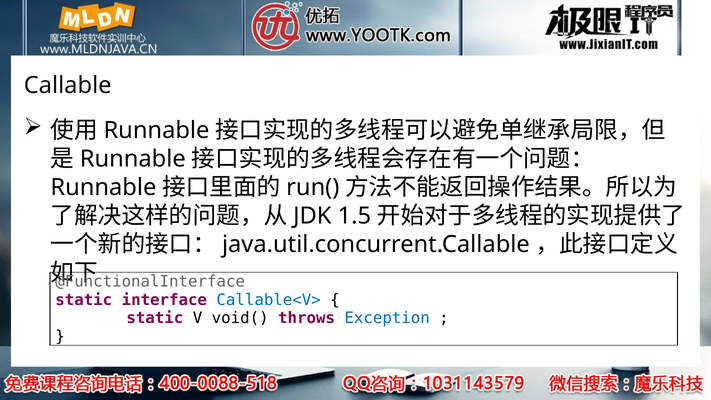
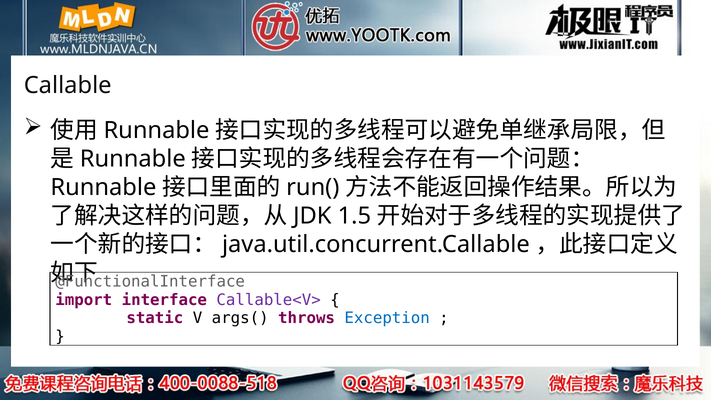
static at (84, 300): static -> import
Callable<V> colour: blue -> purple
void(: void( -> args(
